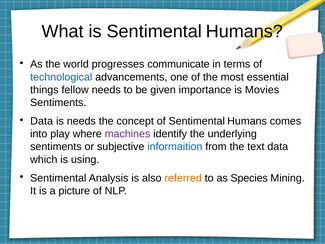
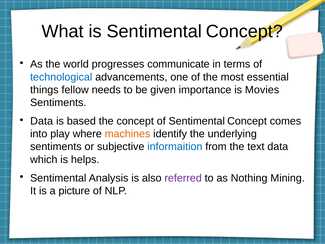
is Sentimental Humans: Humans -> Concept
is needs: needs -> based
of Sentimental Humans: Humans -> Concept
machines colour: purple -> orange
using: using -> helps
referred colour: orange -> purple
Species: Species -> Nothing
